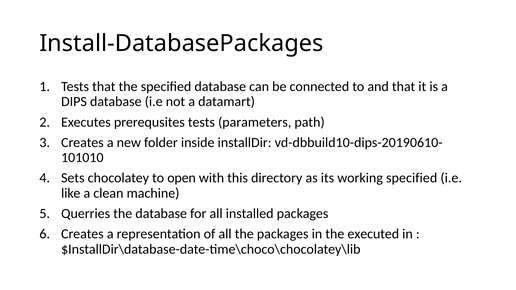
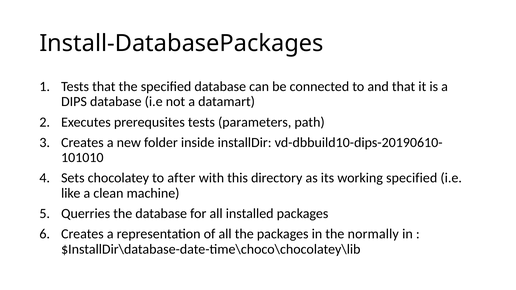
open: open -> after
executed: executed -> normally
